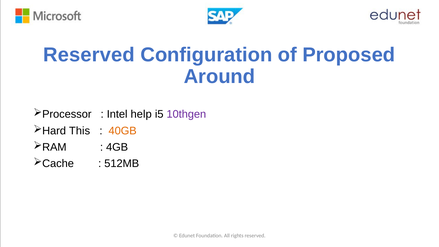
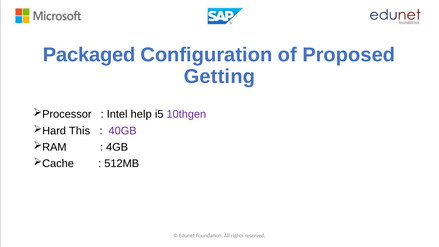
Reserved at (89, 55): Reserved -> Packaged
Around: Around -> Getting
40GB colour: orange -> purple
